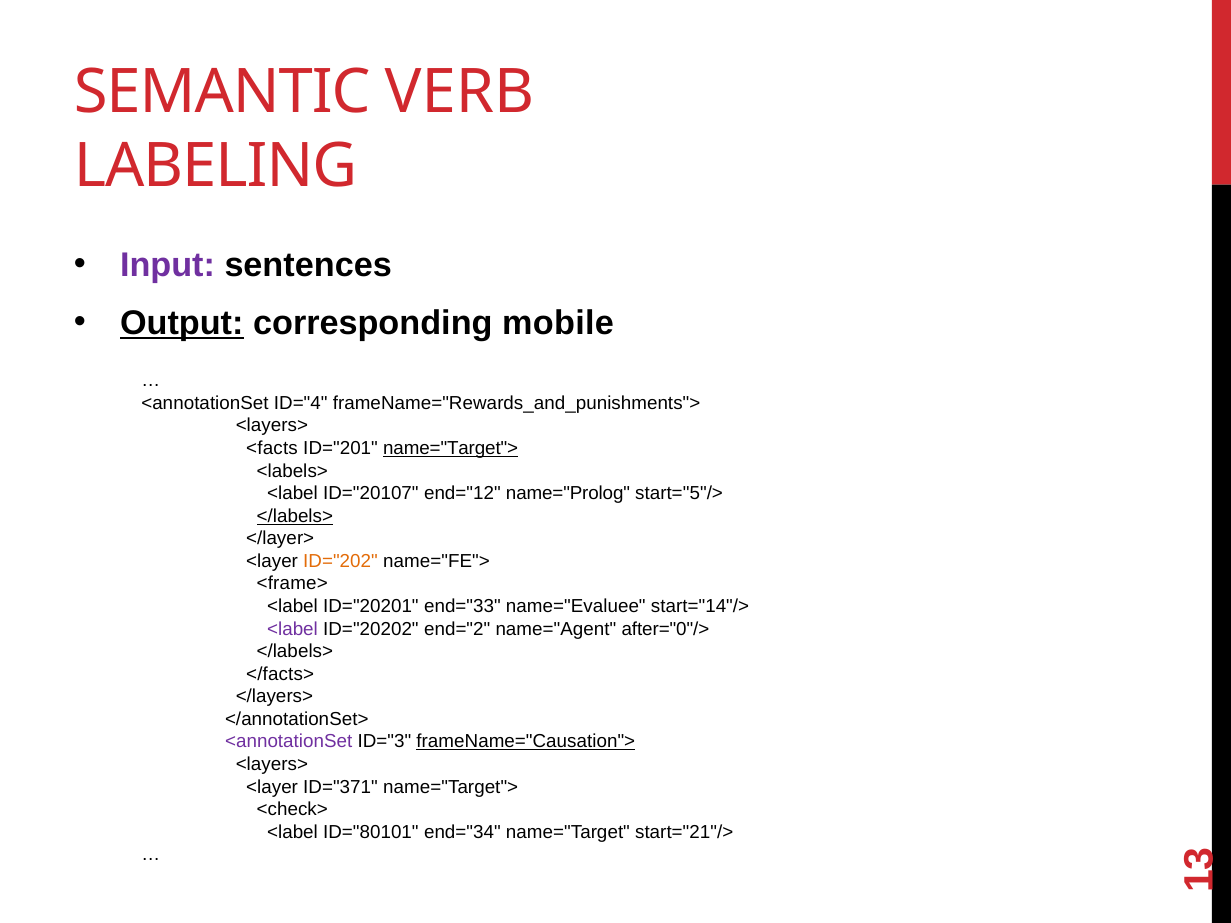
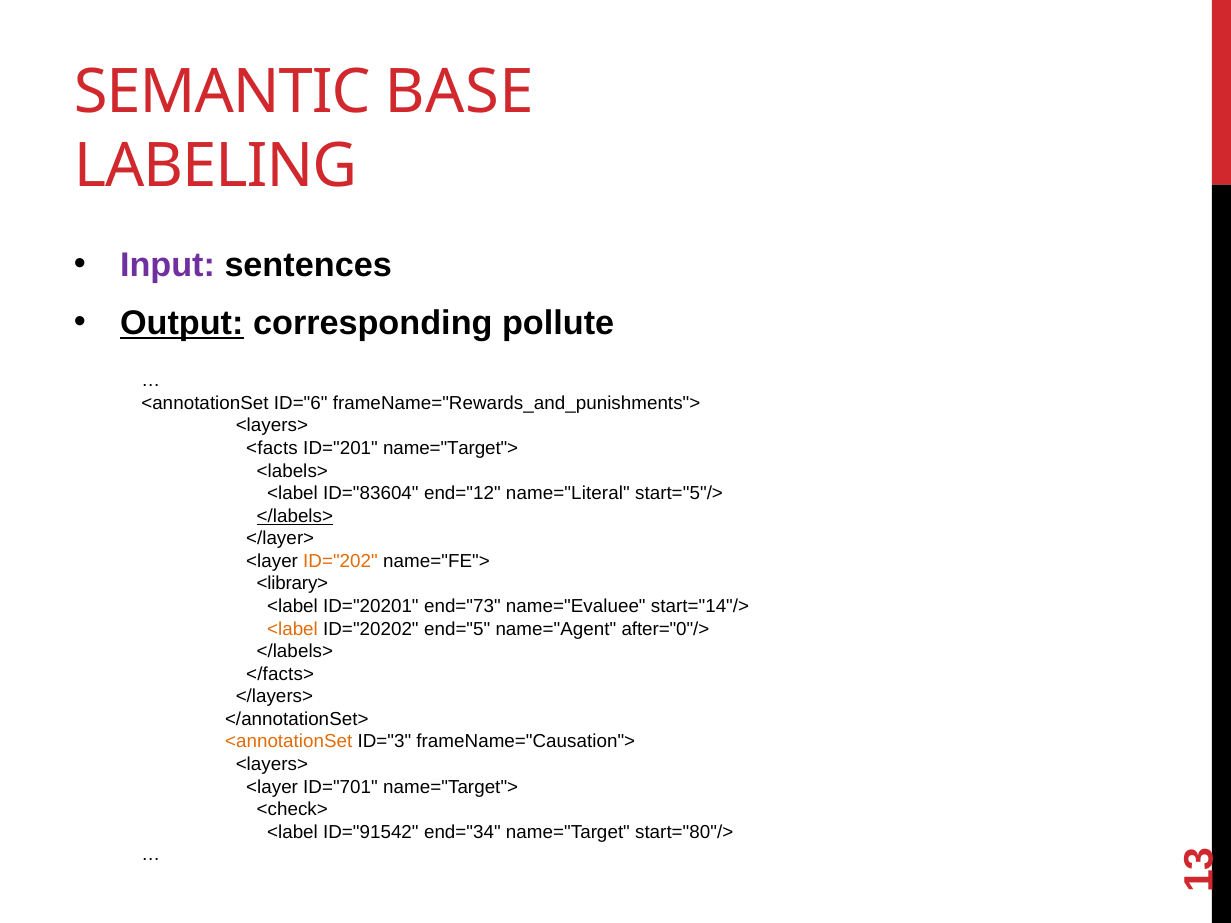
VERB: VERB -> BASE
mobile: mobile -> pollute
ID="4: ID="4 -> ID="6
name="Target"> at (451, 448) underline: present -> none
ID="20107: ID="20107 -> ID="83604
name="Prolog: name="Prolog -> name="Literal
<frame>: <frame> -> <library>
end="33: end="33 -> end="73
<label at (293, 629) colour: purple -> orange
end="2: end="2 -> end="5
<annotationSet at (289, 742) colour: purple -> orange
frameName="Causation"> underline: present -> none
ID="371: ID="371 -> ID="701
ID="80101: ID="80101 -> ID="91542
start="21"/>: start="21"/> -> start="80"/>
